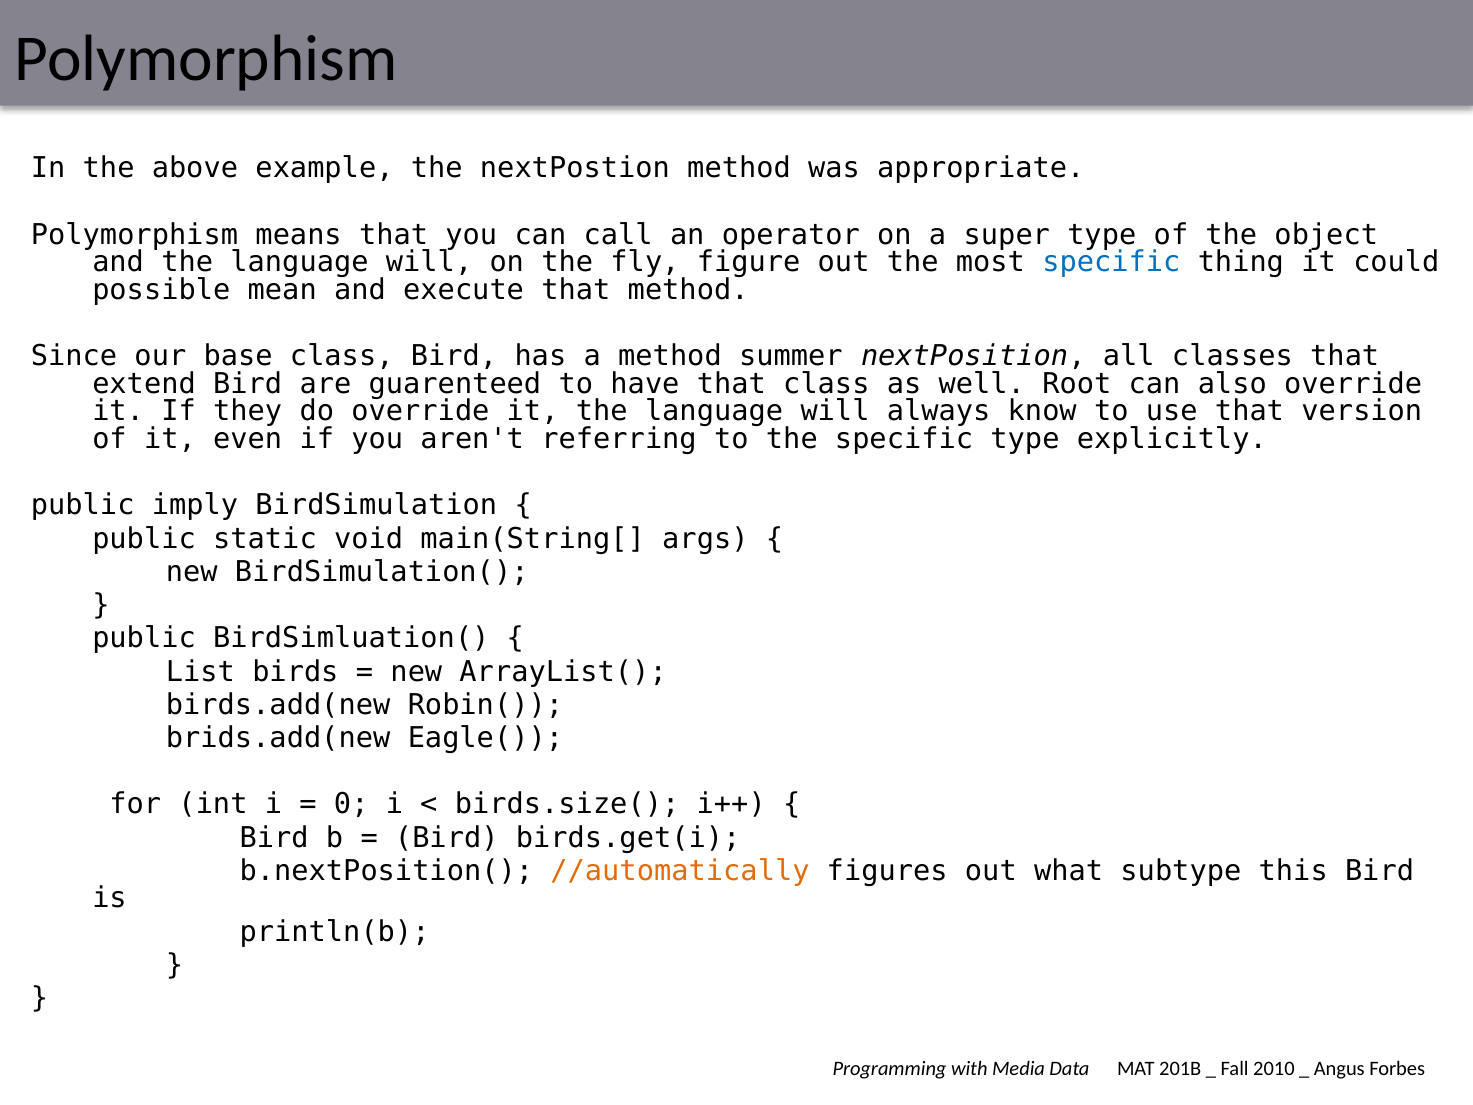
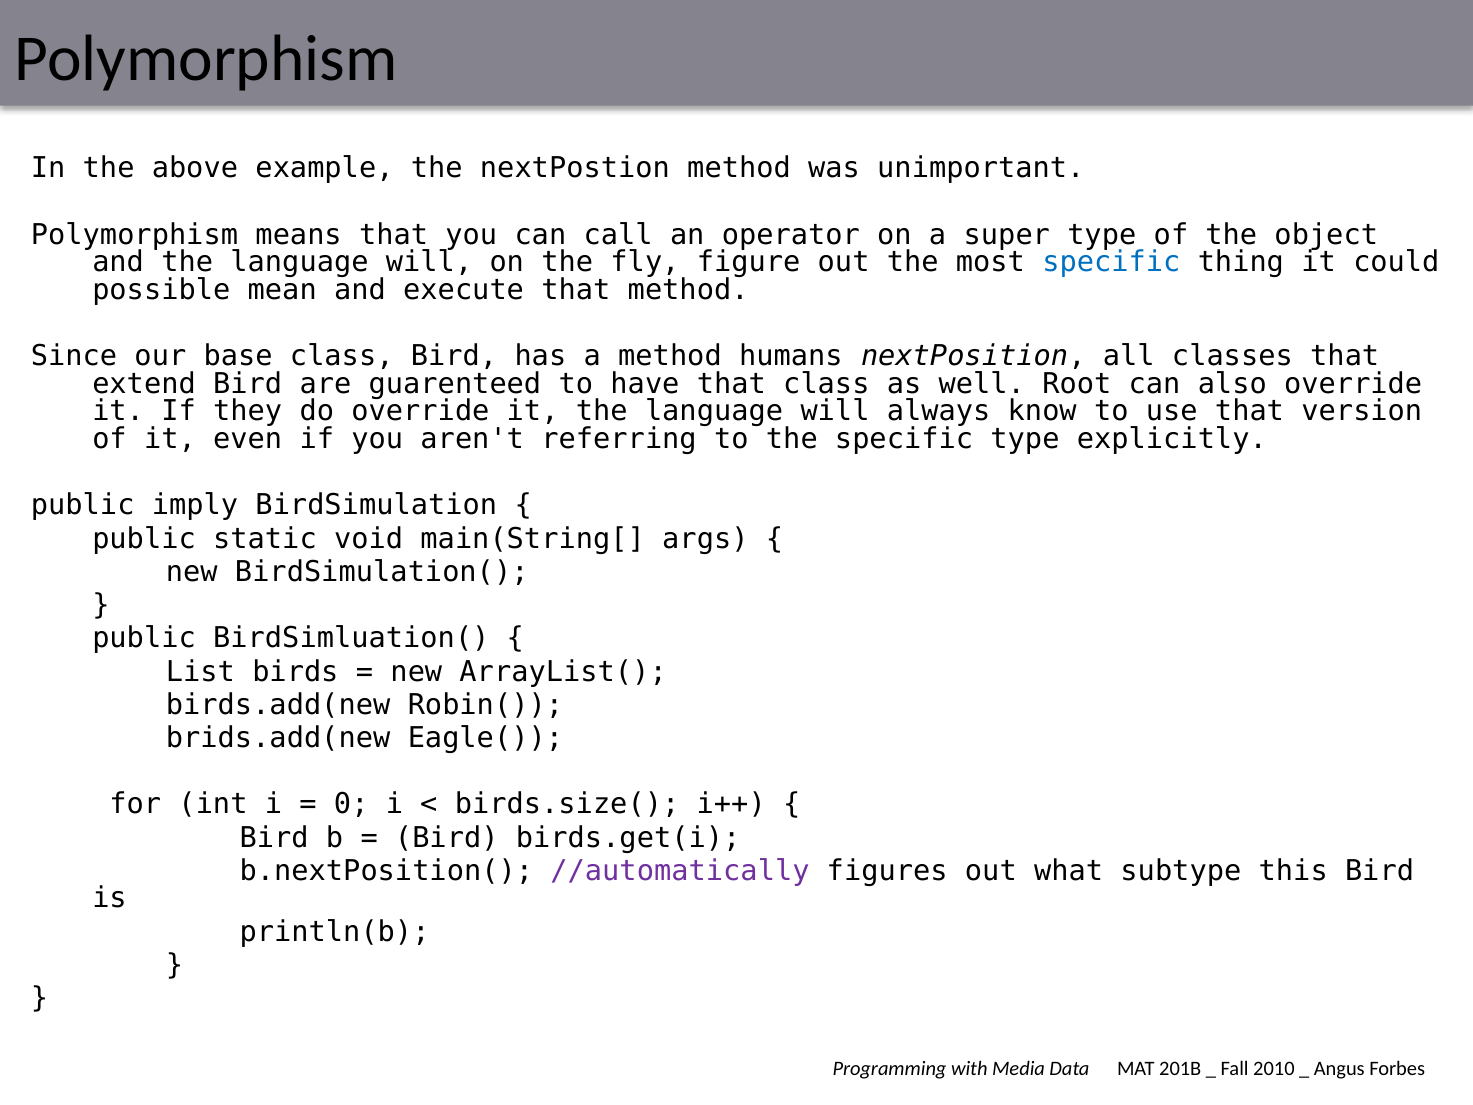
appropriate: appropriate -> unimportant
summer: summer -> humans
//automatically colour: orange -> purple
